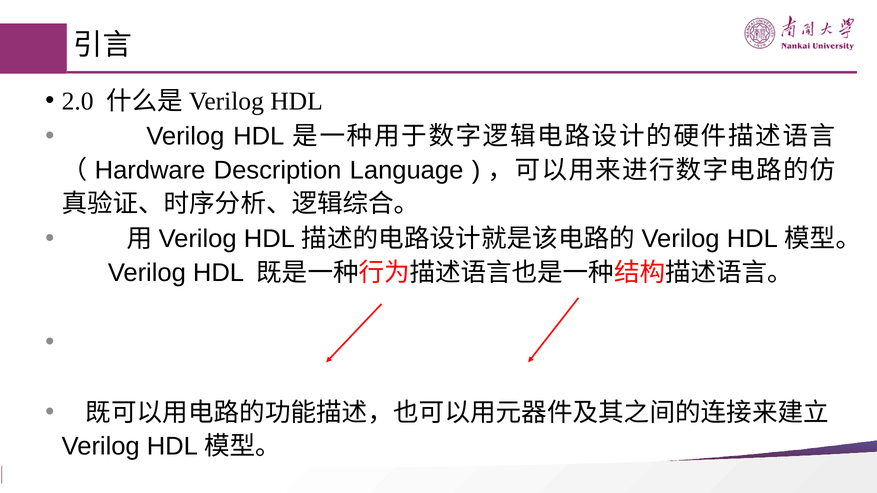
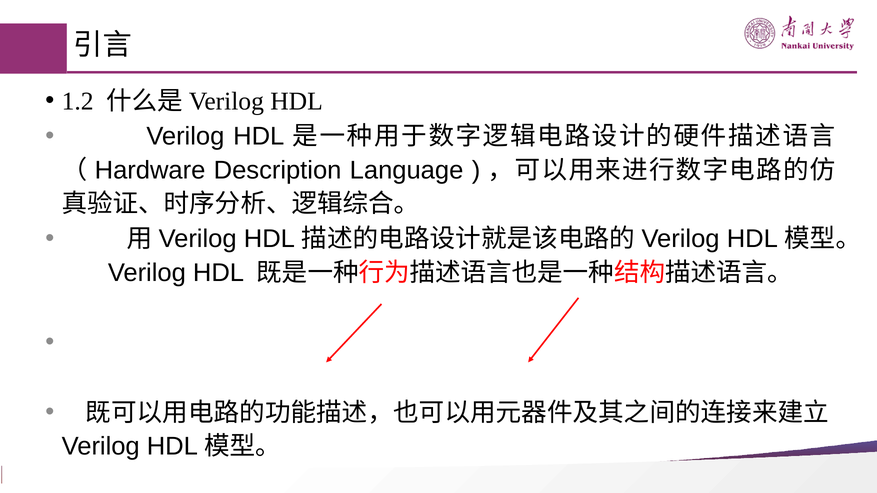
2.0: 2.0 -> 1.2
